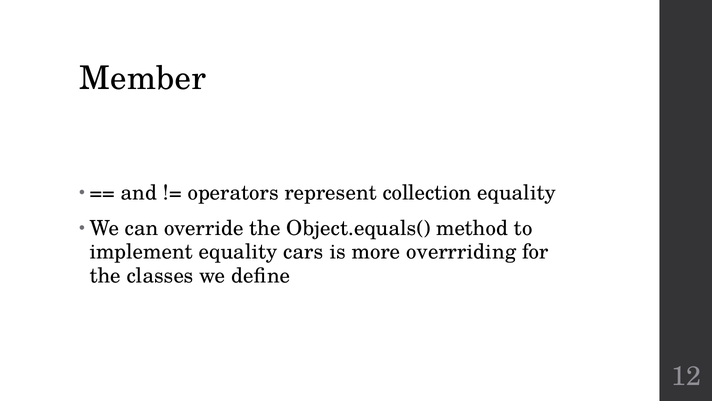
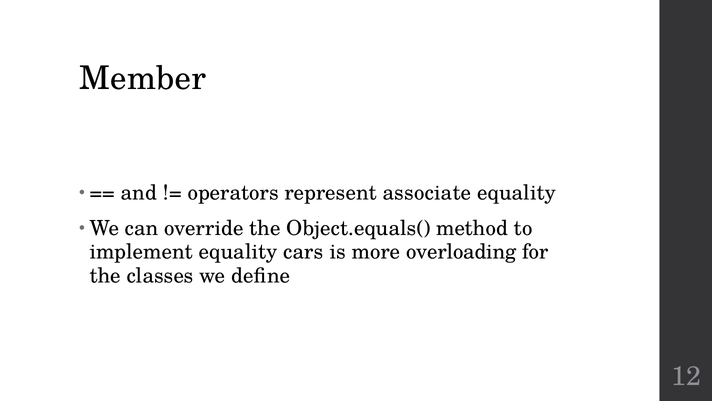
collection: collection -> associate
overrriding: overrriding -> overloading
